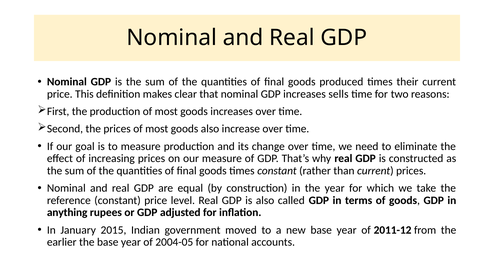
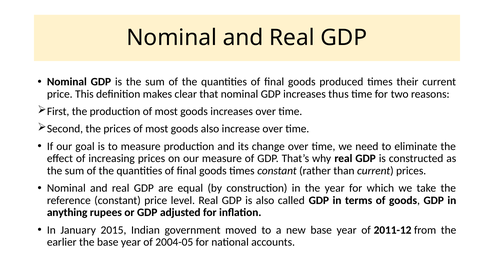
sells: sells -> thus
